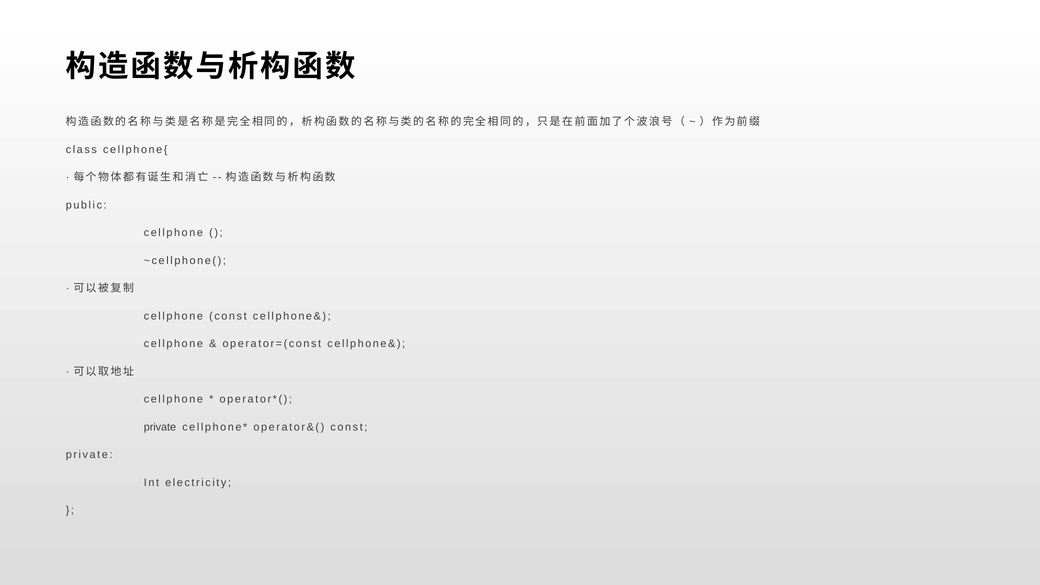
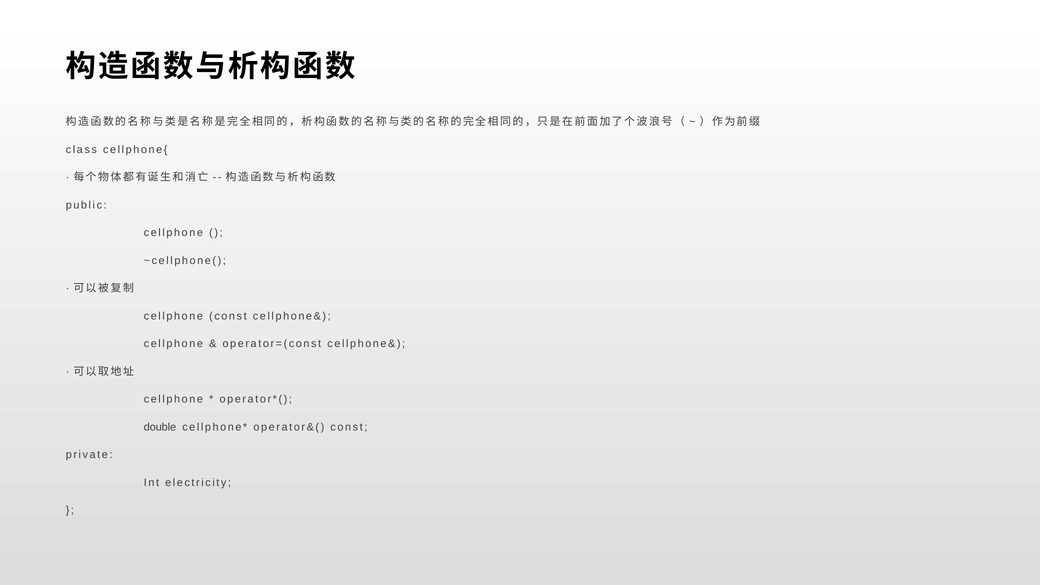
private at (160, 427): private -> double
